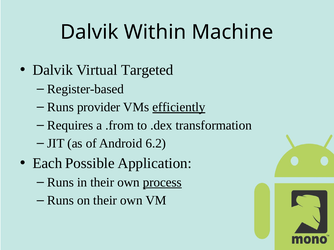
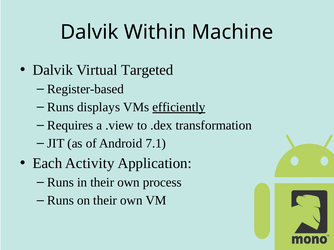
provider: provider -> displays
.from: .from -> .view
6.2: 6.2 -> 7.1
Possible: Possible -> Activity
process underline: present -> none
